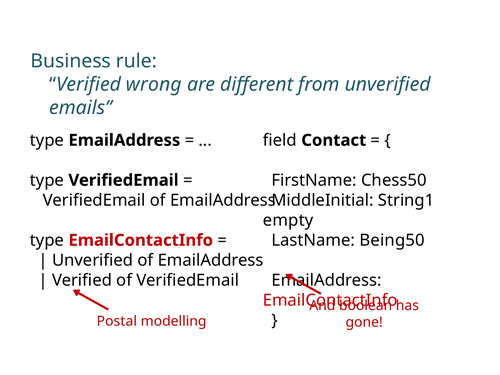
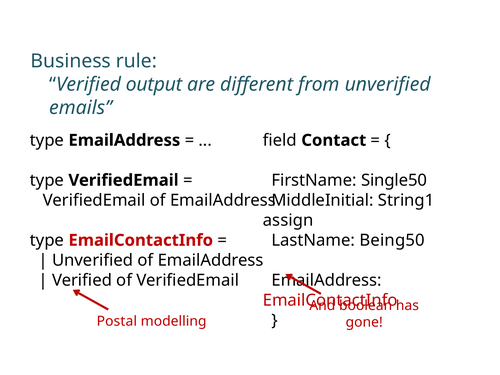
wrong: wrong -> output
Chess50: Chess50 -> Single50
empty: empty -> assign
